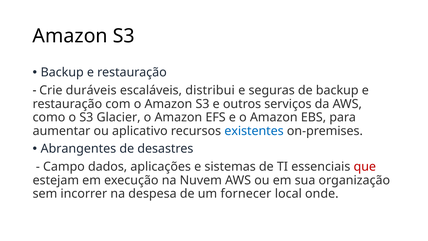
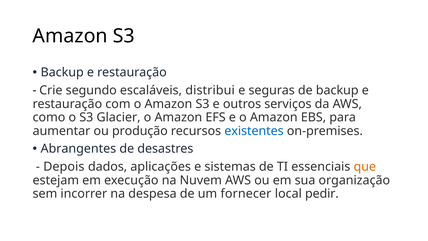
duráveis: duráveis -> segundo
aplicativo: aplicativo -> produção
Campo: Campo -> Depois
que colour: red -> orange
onde: onde -> pedir
